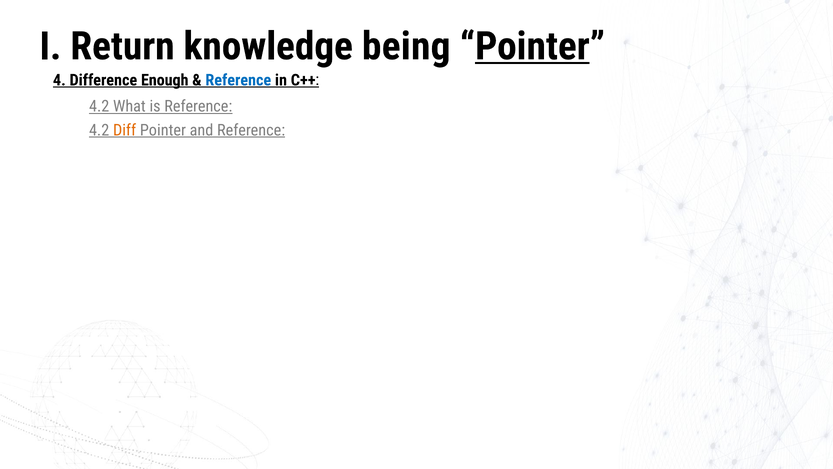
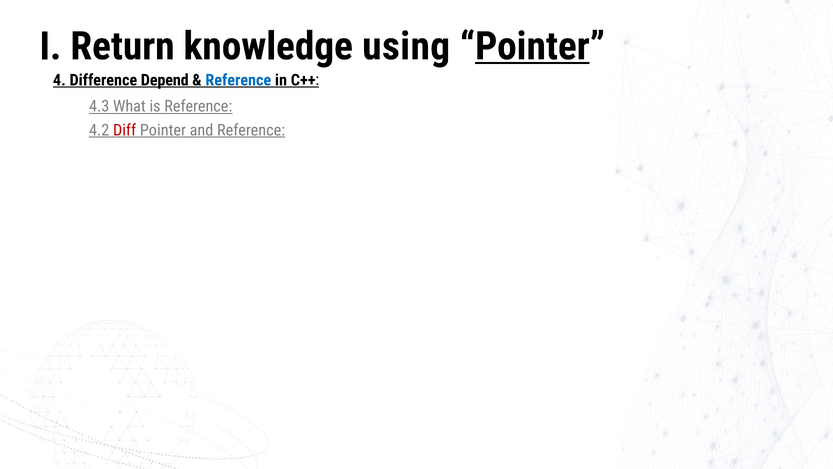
being: being -> using
Enough: Enough -> Depend
4.2 at (99, 106): 4.2 -> 4.3
Diff colour: orange -> red
